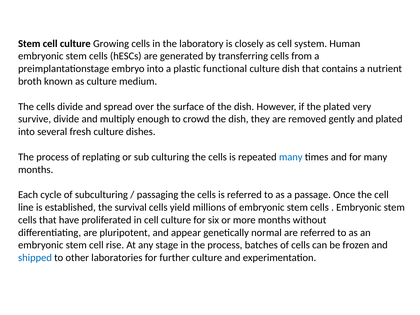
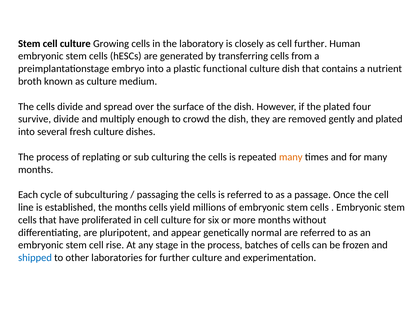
cell system: system -> further
very: very -> four
many at (291, 157) colour: blue -> orange
the survival: survival -> months
